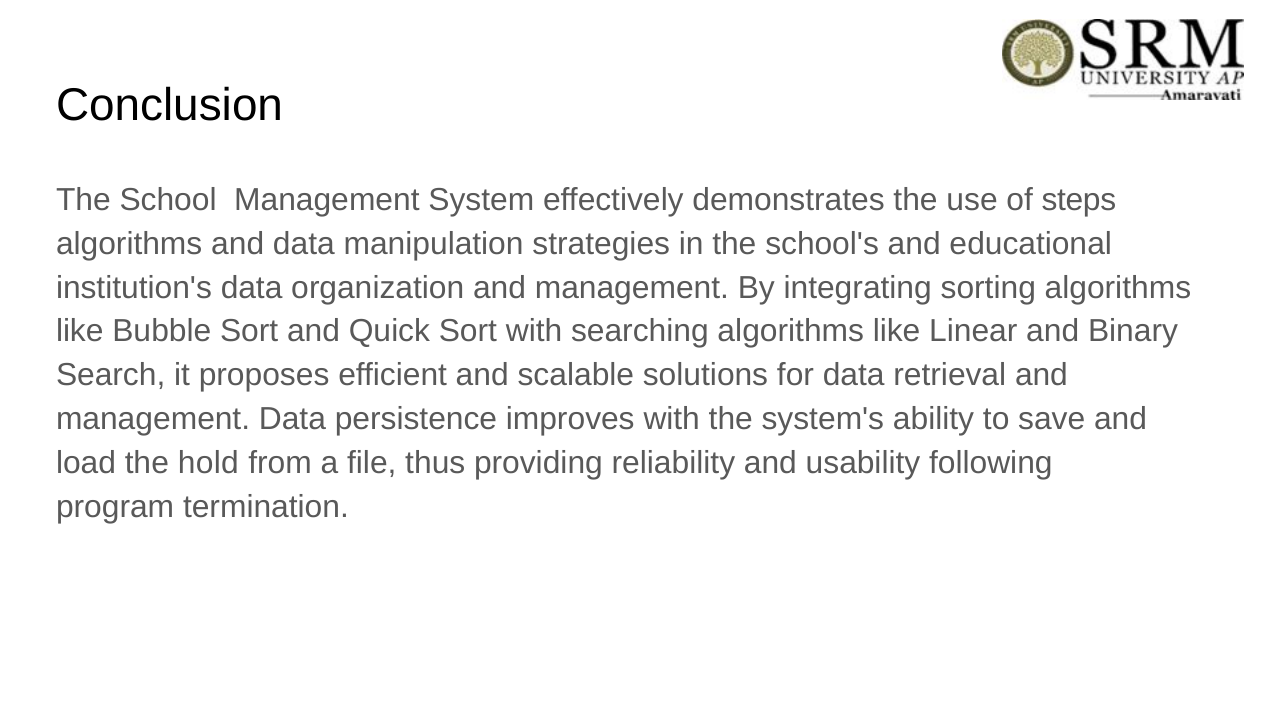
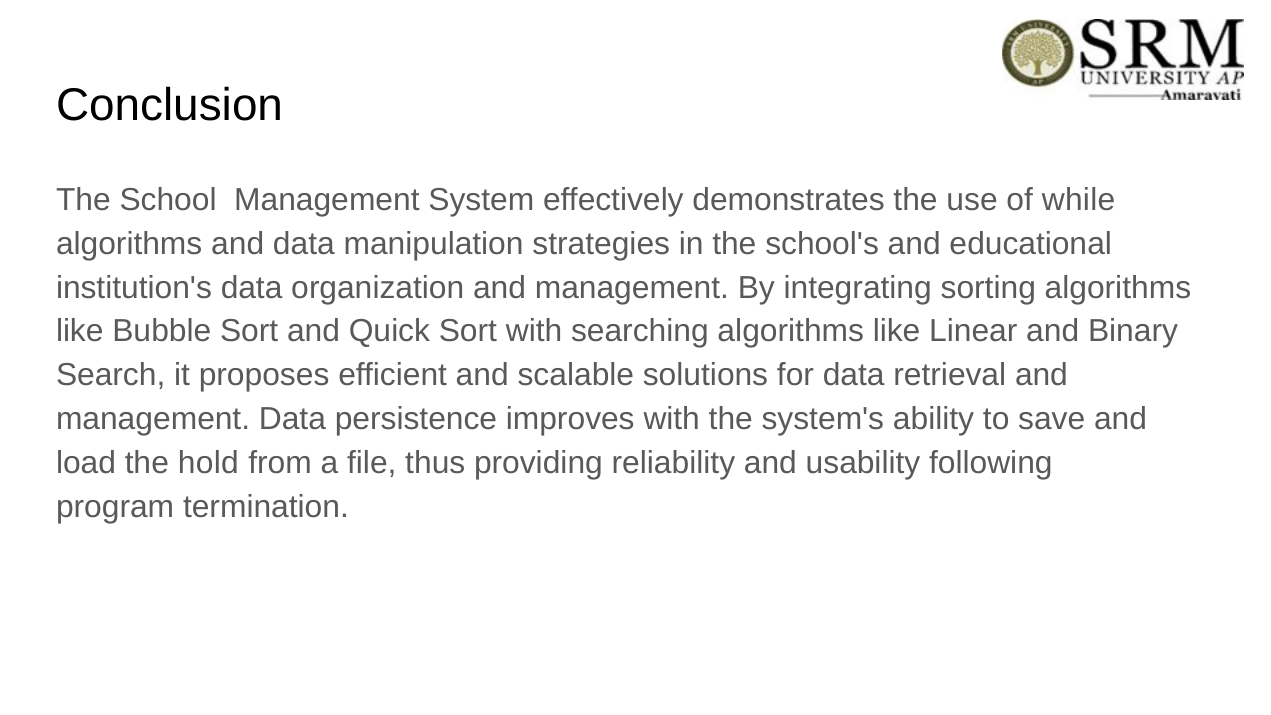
steps: steps -> while
